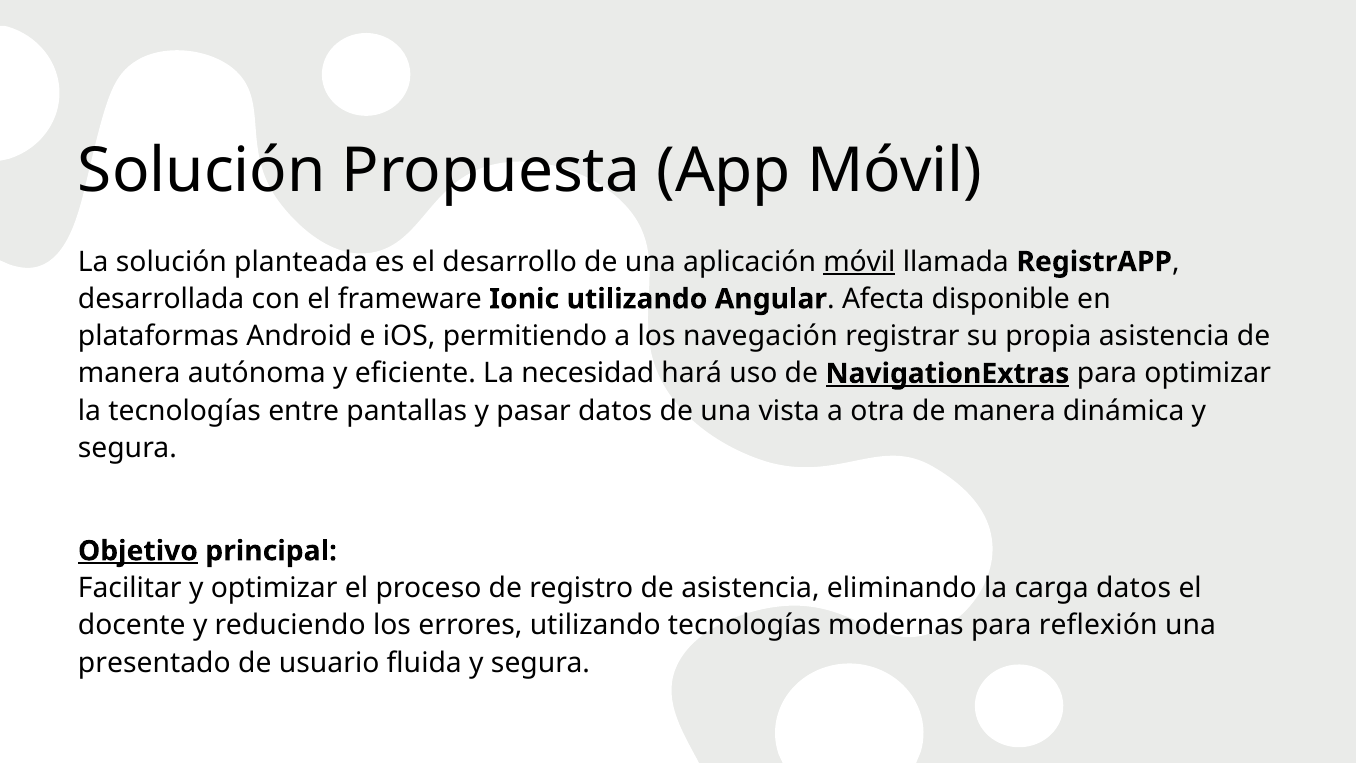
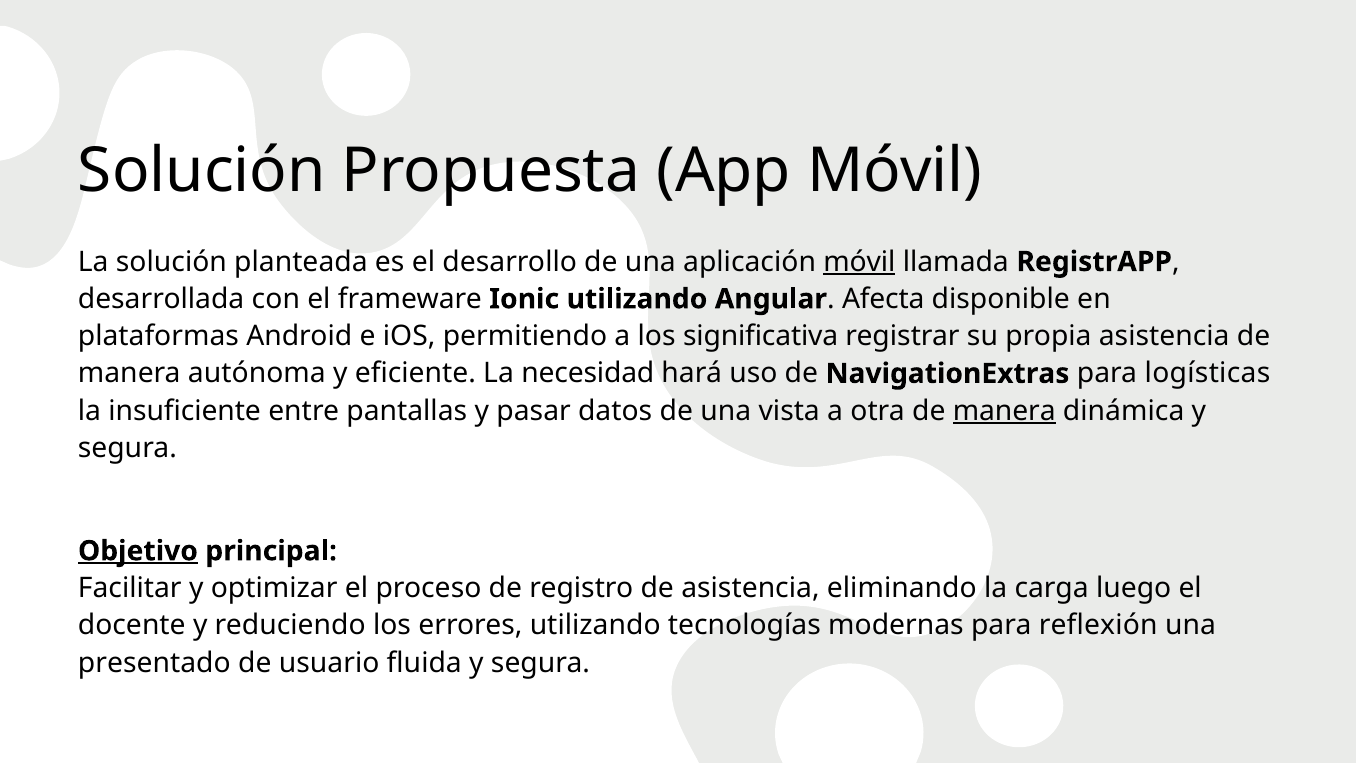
navegación: navegación -> significativa
NavigationExtras underline: present -> none
para optimizar: optimizar -> logísticas
la tecnologías: tecnologías -> insuficiente
manera at (1004, 411) underline: none -> present
carga datos: datos -> luego
